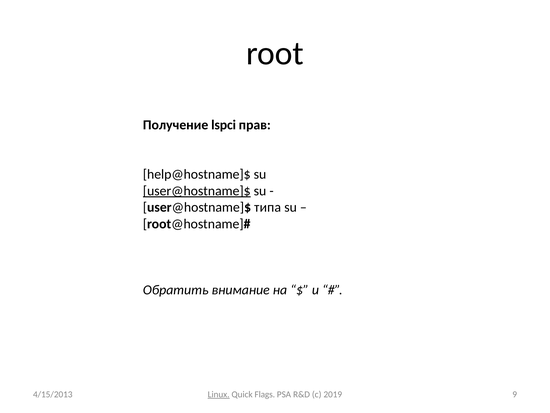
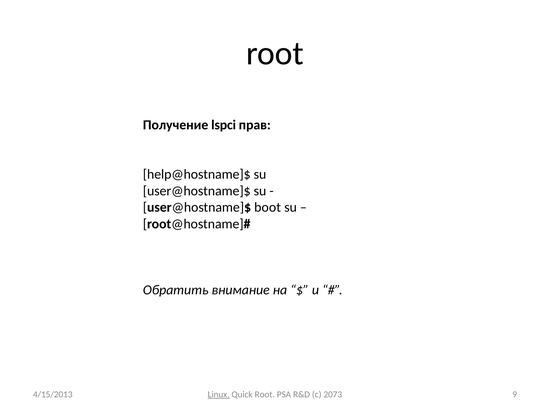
user@hostname]$ at (197, 191) underline: present -> none
типа: типа -> boot
Quick Flags: Flags -> Root
2019: 2019 -> 2073
